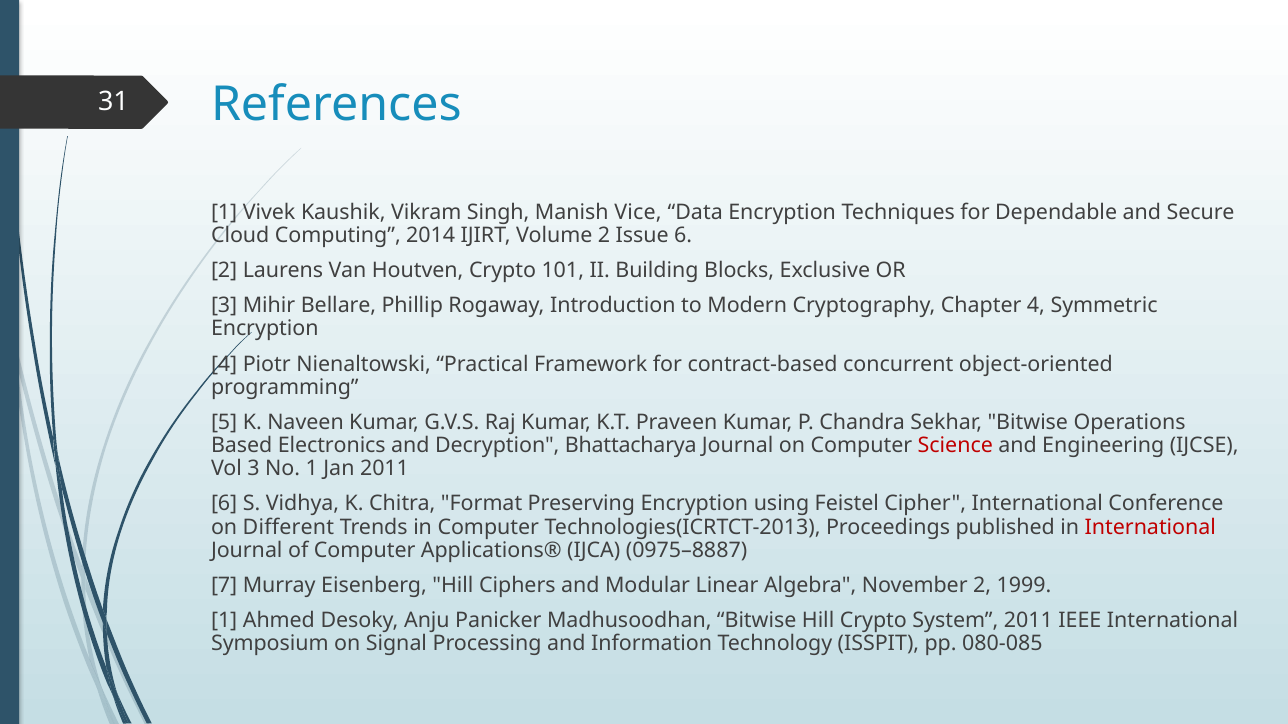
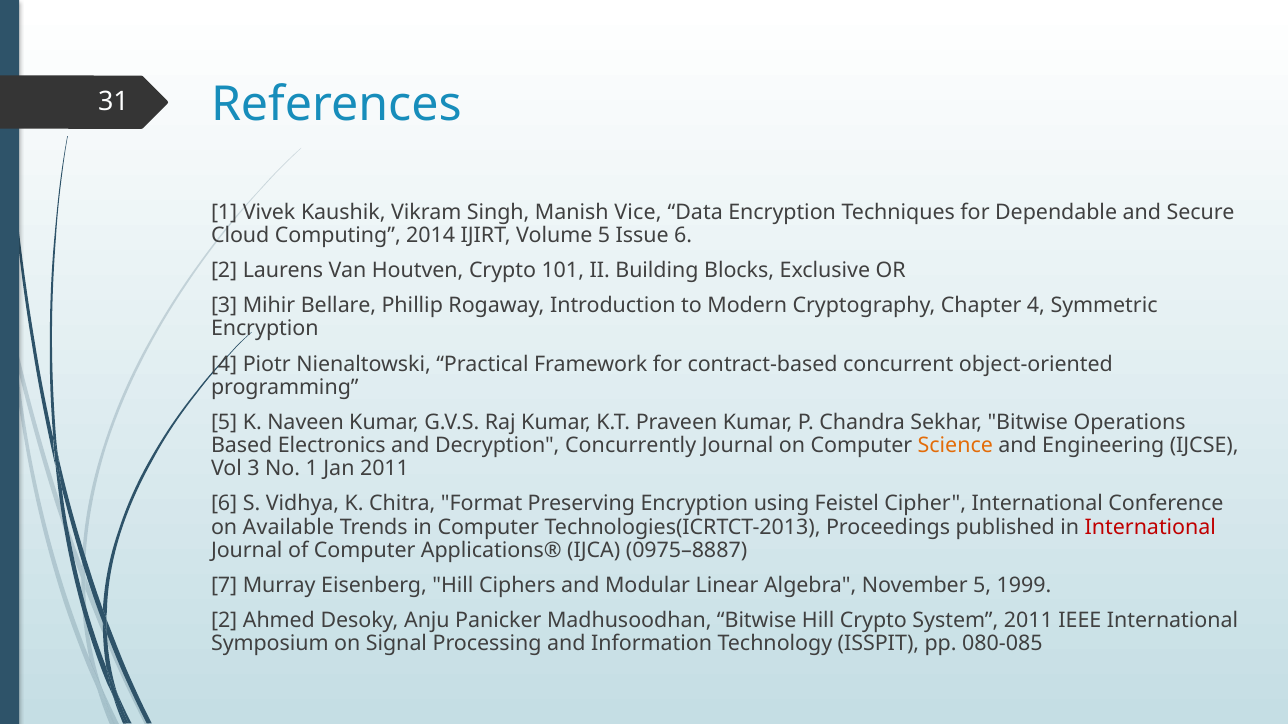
Volume 2: 2 -> 5
Bhattacharya: Bhattacharya -> Concurrently
Science colour: red -> orange
Different: Different -> Available
November 2: 2 -> 5
1 at (224, 621): 1 -> 2
